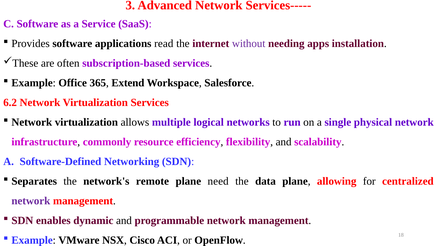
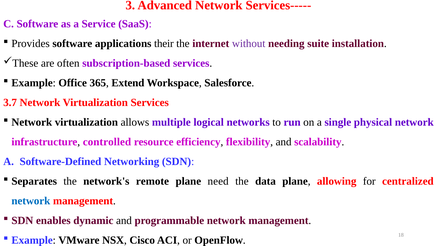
read: read -> their
apps: apps -> suite
6.2: 6.2 -> 3.7
commonly: commonly -> controlled
network at (31, 201) colour: purple -> blue
